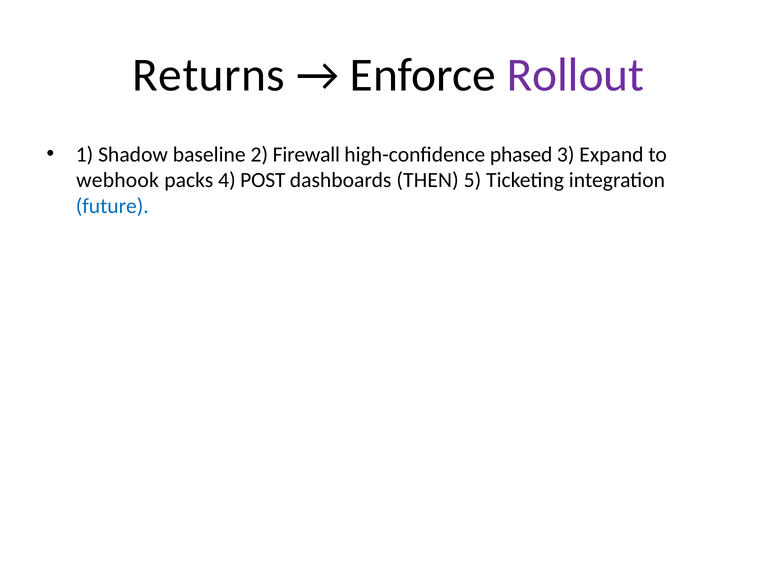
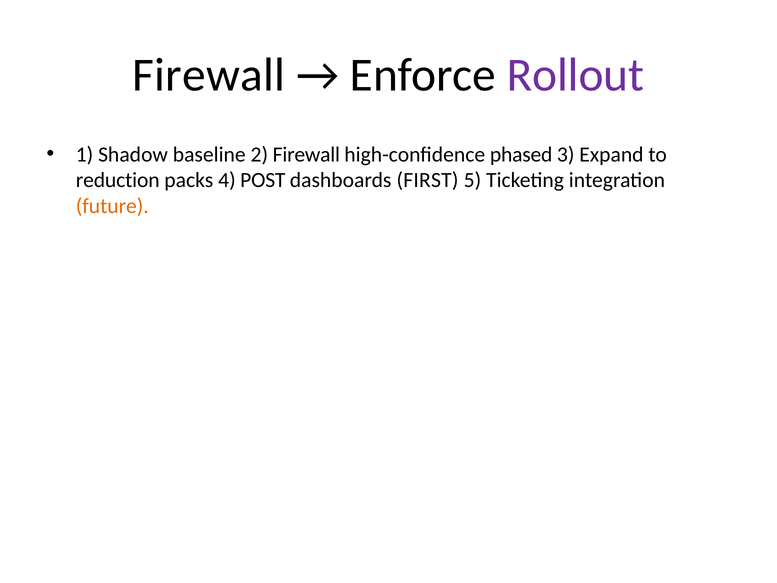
Returns at (209, 75): Returns -> Firewall
webhook: webhook -> reduction
THEN: THEN -> FIRST
future colour: blue -> orange
